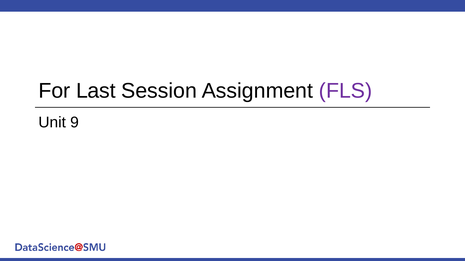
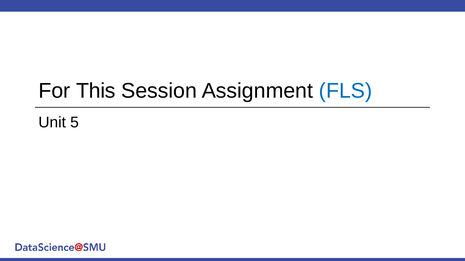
Last: Last -> This
FLS colour: purple -> blue
9: 9 -> 5
